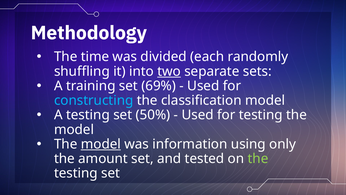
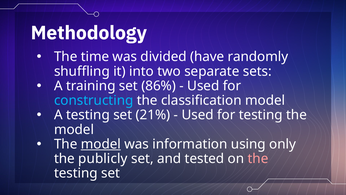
each: each -> have
two underline: present -> none
69%: 69% -> 86%
50%: 50% -> 21%
amount: amount -> publicly
the at (258, 158) colour: light green -> pink
